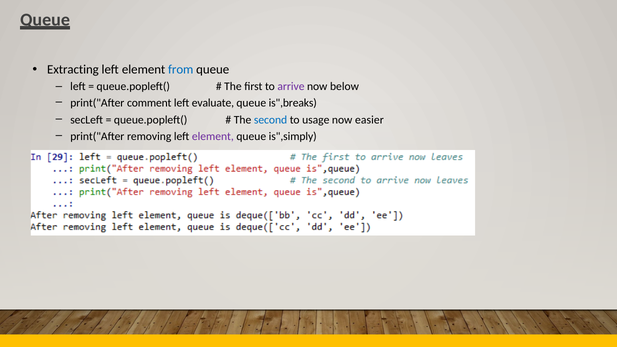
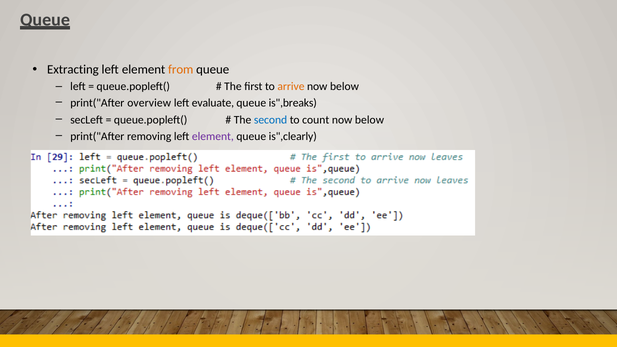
from colour: blue -> orange
arrive colour: purple -> orange
comment: comment -> overview
usage: usage -> count
easier at (369, 120): easier -> below
is",simply: is",simply -> is",clearly
